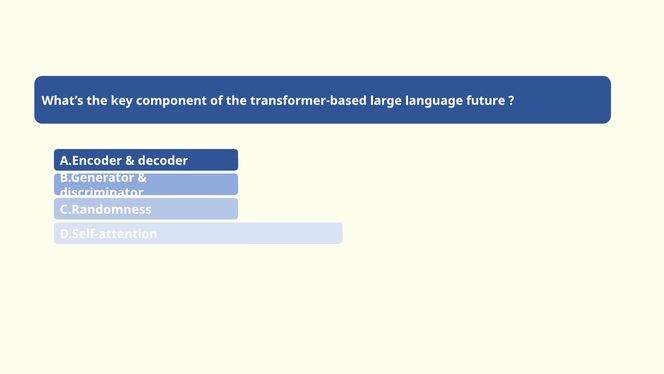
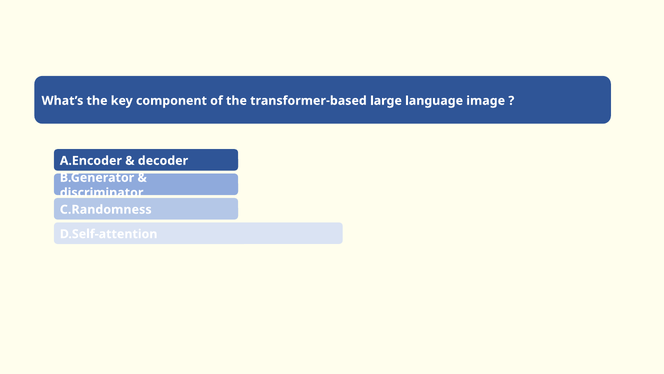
future: future -> image
